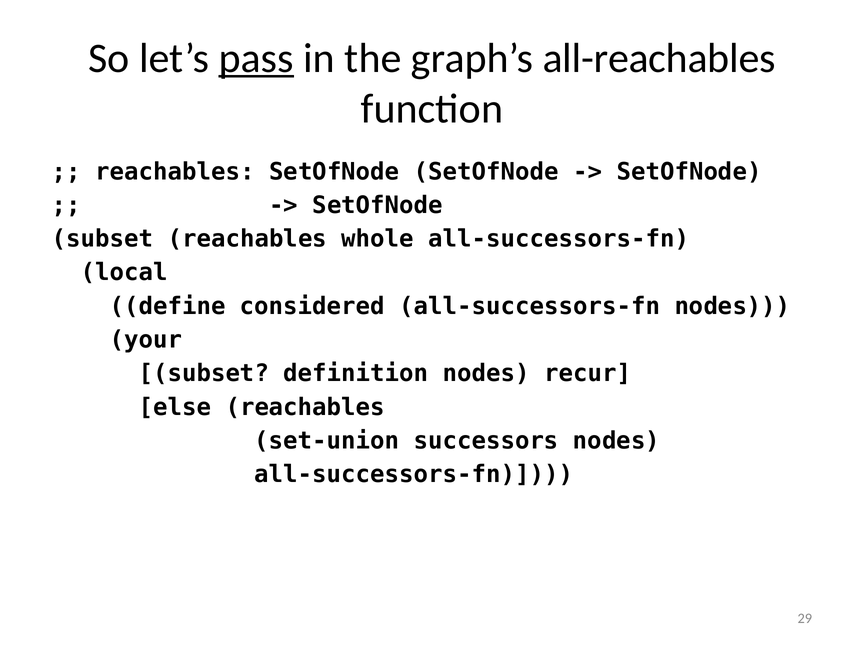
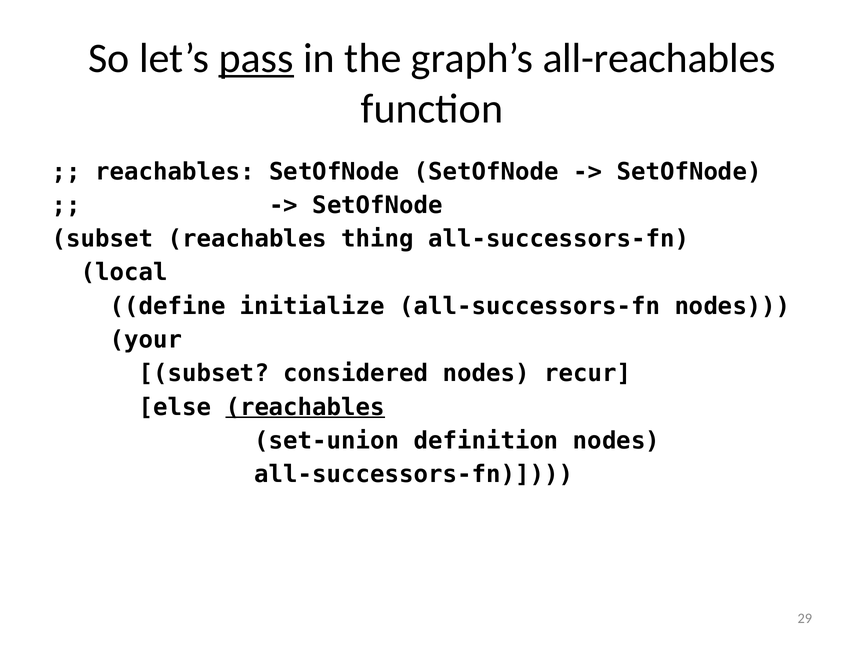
whole: whole -> thing
considered: considered -> initialize
definition: definition -> considered
reachables at (305, 407) underline: none -> present
successors: successors -> definition
